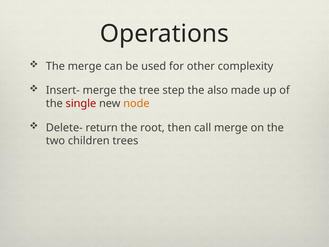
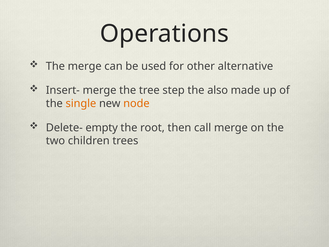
complexity: complexity -> alternative
single colour: red -> orange
return: return -> empty
